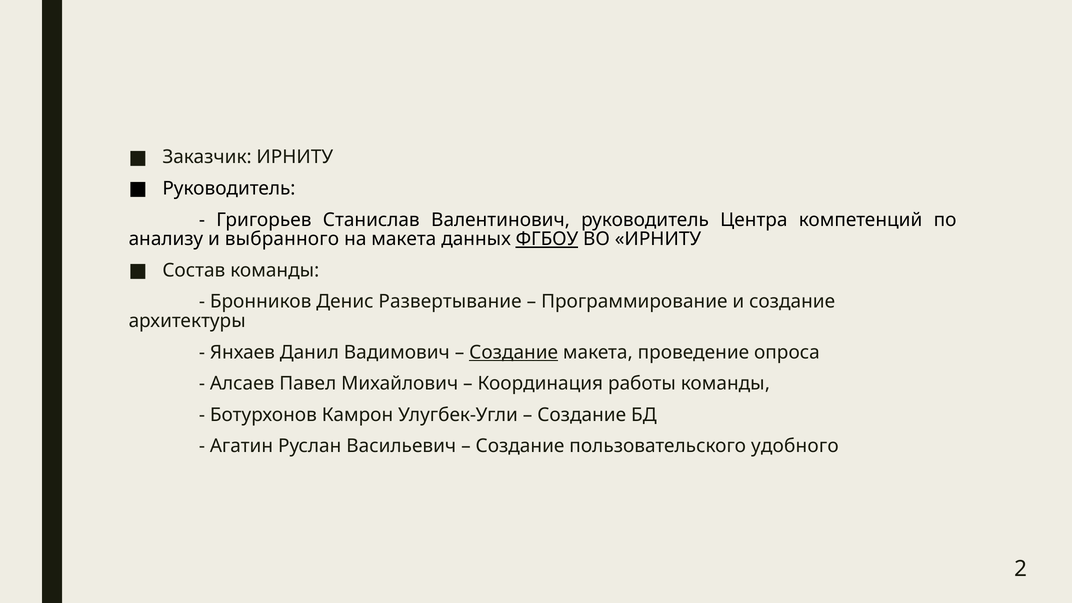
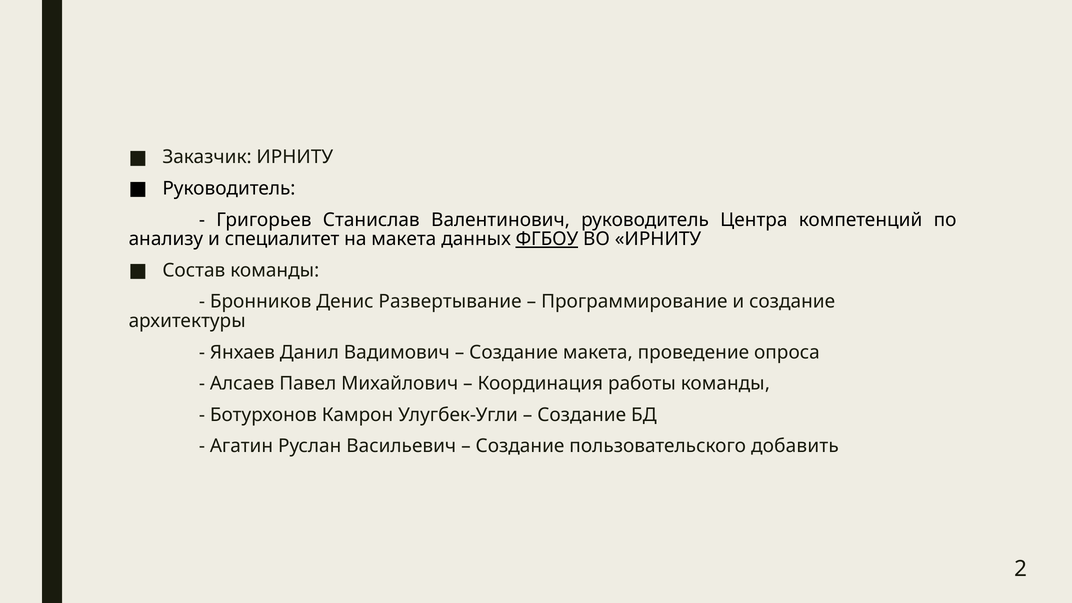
выбранного: выбранного -> специалитет
Создание at (514, 352) underline: present -> none
удобного: удобного -> добавить
